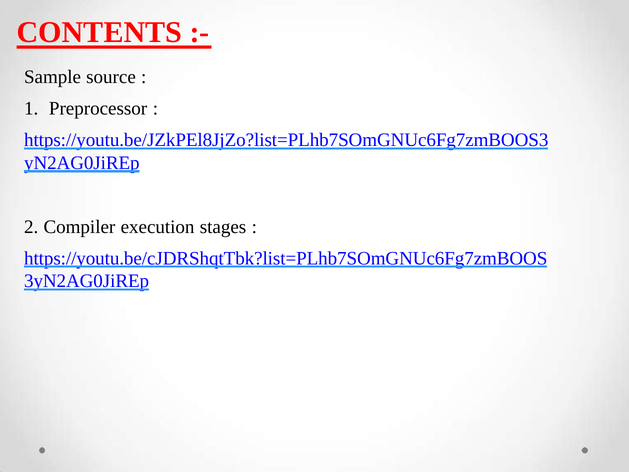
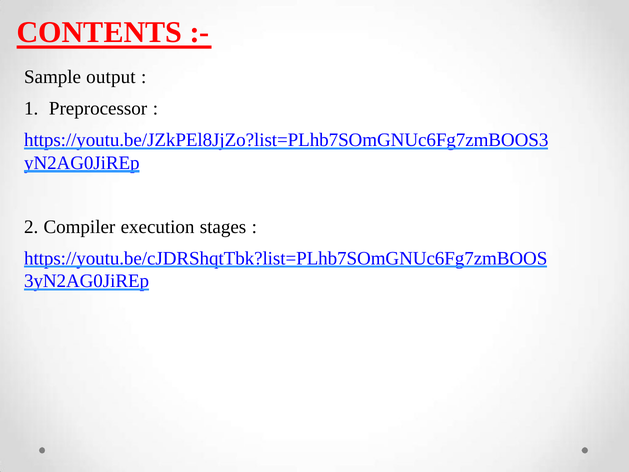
source: source -> output
